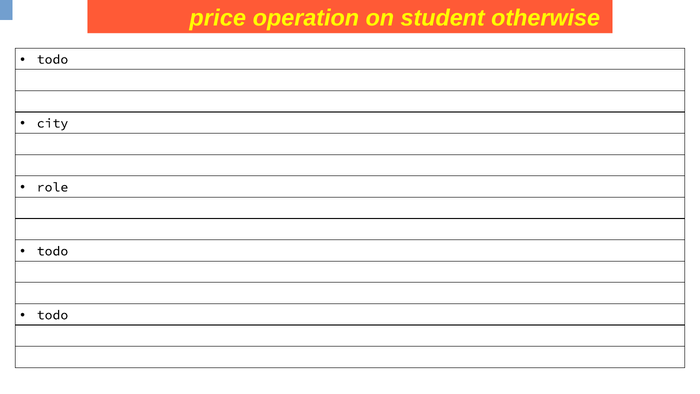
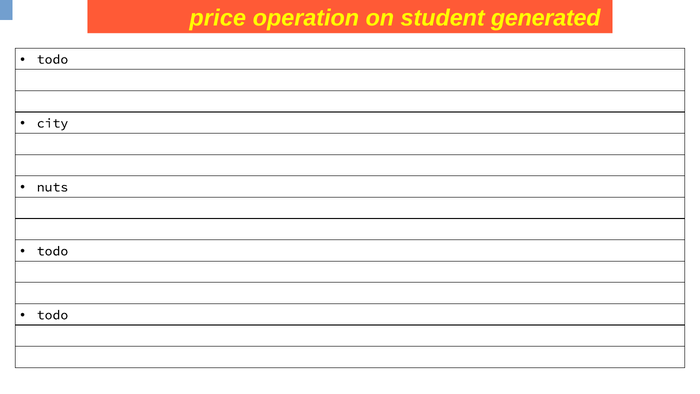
otherwise: otherwise -> generated
role: role -> nuts
